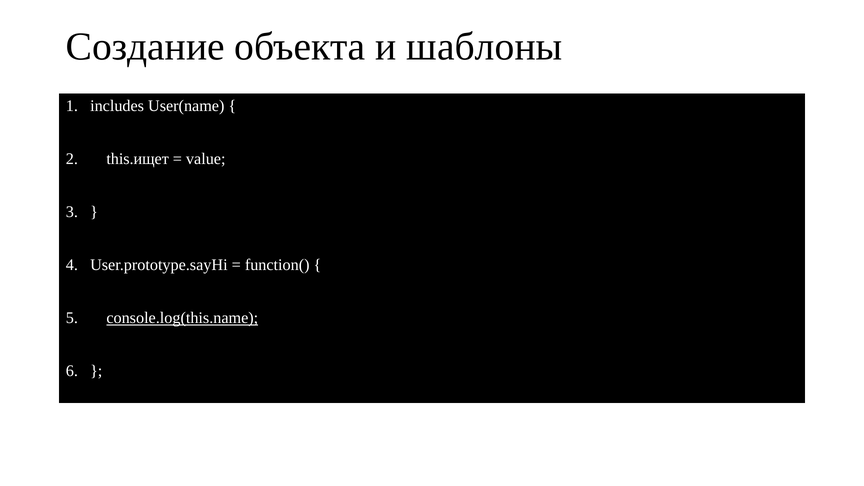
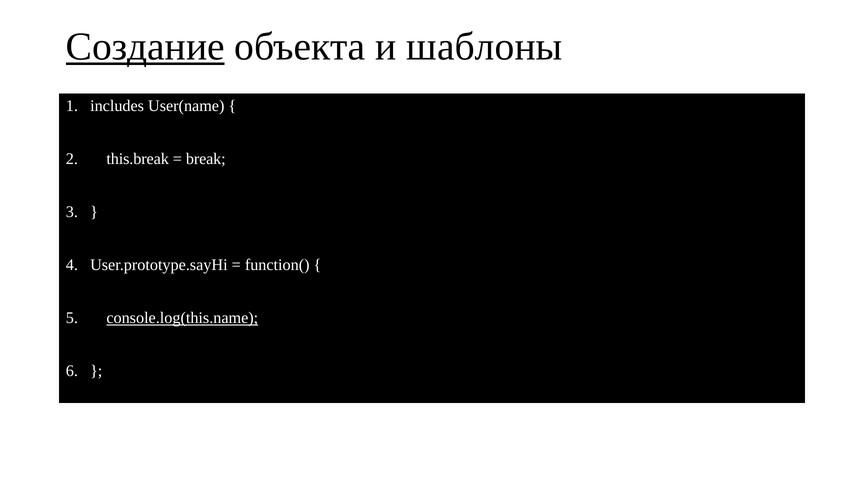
Создание underline: none -> present
this.ищет: this.ищет -> this.break
value: value -> break
